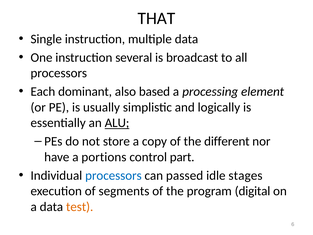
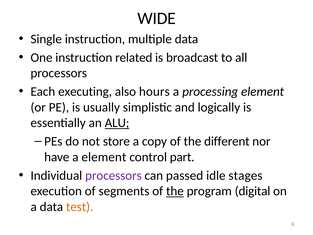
THAT: THAT -> WIDE
several: several -> related
dominant: dominant -> executing
based: based -> hours
a portions: portions -> element
processors at (113, 175) colour: blue -> purple
the at (175, 191) underline: none -> present
